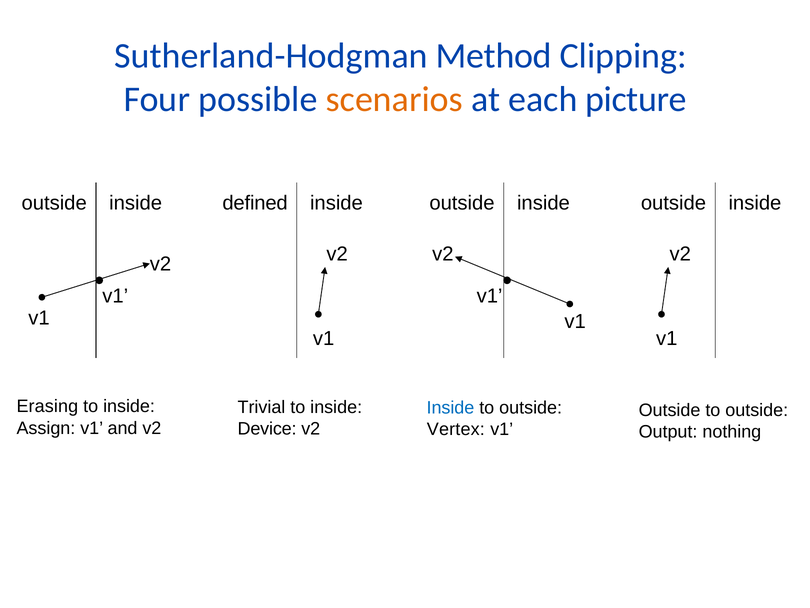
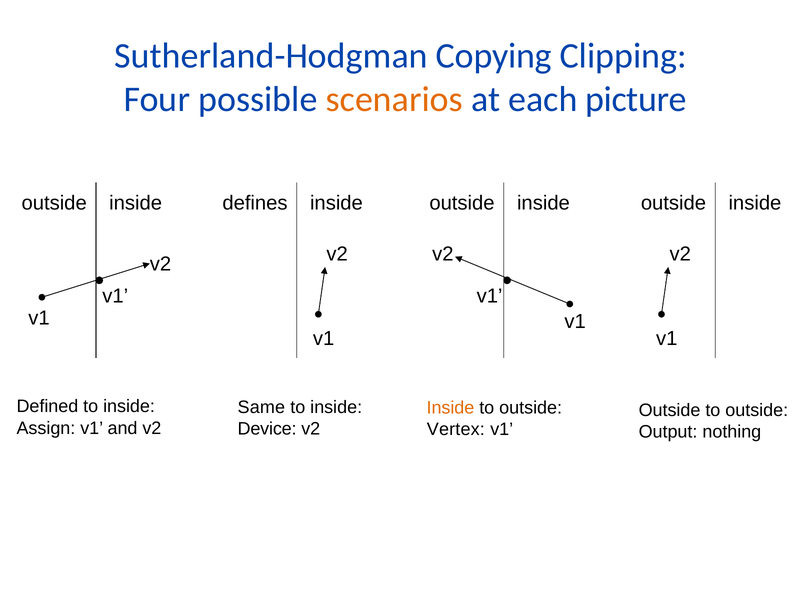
Method: Method -> Copying
defined: defined -> defines
Erasing: Erasing -> Defined
Trivial: Trivial -> Same
Inside at (450, 408) colour: blue -> orange
